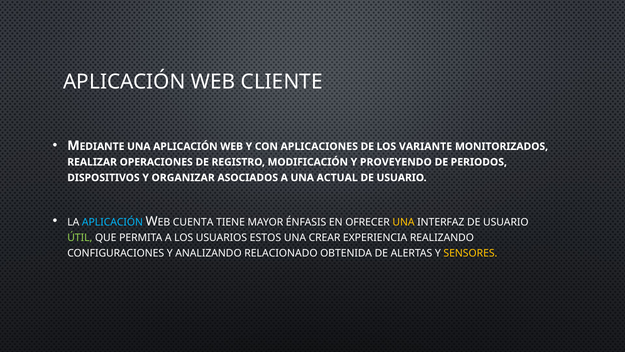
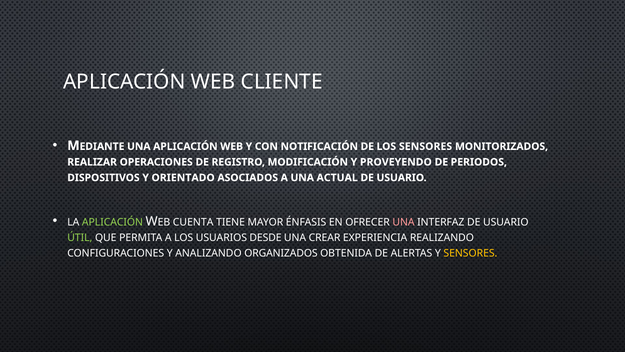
APLICACIONES: APLICACIONES -> NOTIFICACIÓN
LOS VARIANTE: VARIANTE -> SENSORES
ORGANIZAR: ORGANIZAR -> ORIENTADO
APLICACIÓN at (112, 222) colour: light blue -> light green
UNA at (404, 222) colour: yellow -> pink
ESTOS: ESTOS -> DESDE
RELACIONADO: RELACIONADO -> ORGANIZADOS
